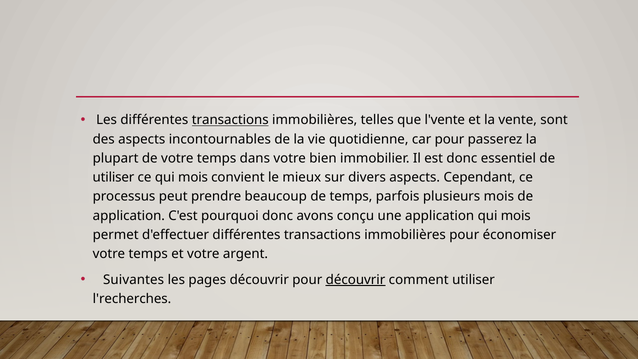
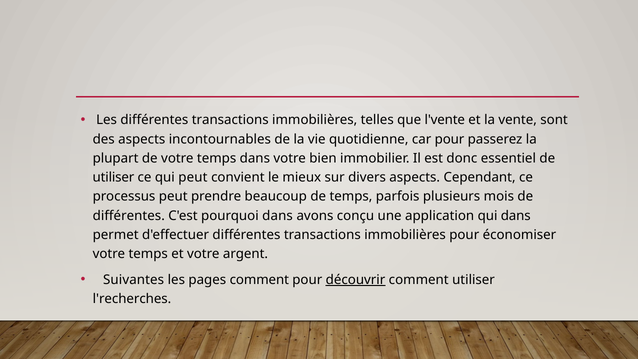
transactions at (230, 120) underline: present -> none
ce qui mois: mois -> peut
application at (129, 216): application -> différentes
pourquoi donc: donc -> dans
application qui mois: mois -> dans
pages découvrir: découvrir -> comment
